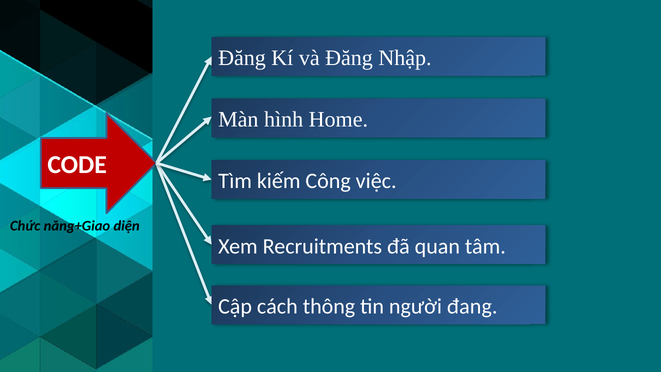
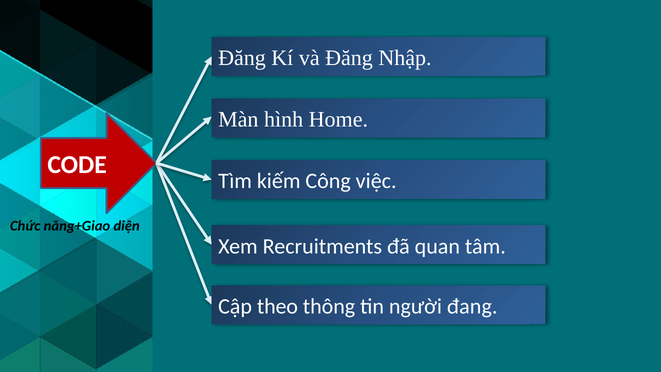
cách: cách -> theo
